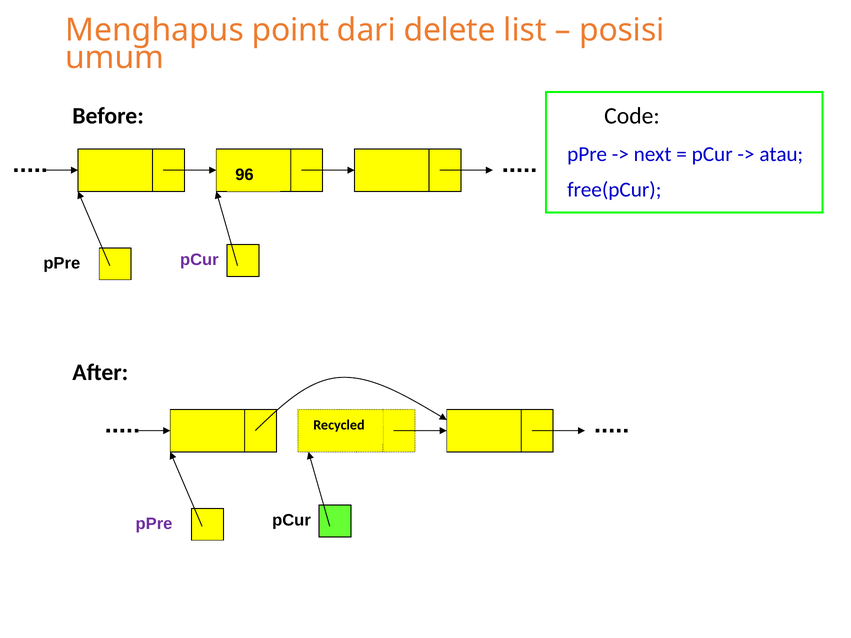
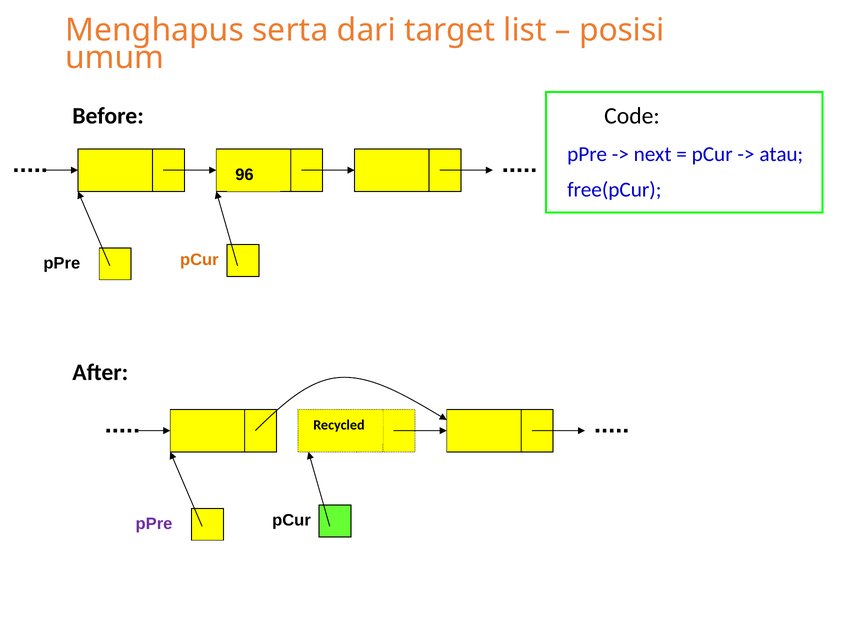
point: point -> serta
delete: delete -> target
pCur at (199, 260) colour: purple -> orange
